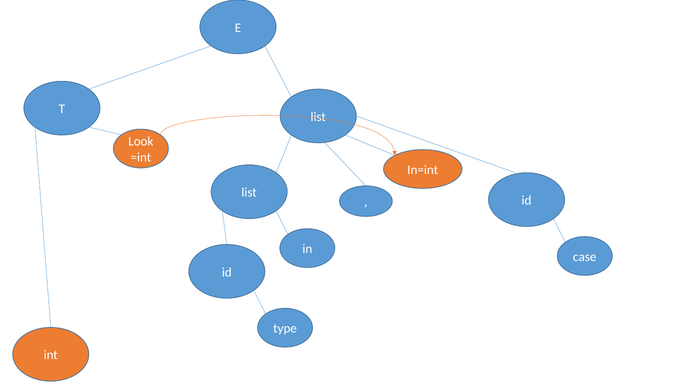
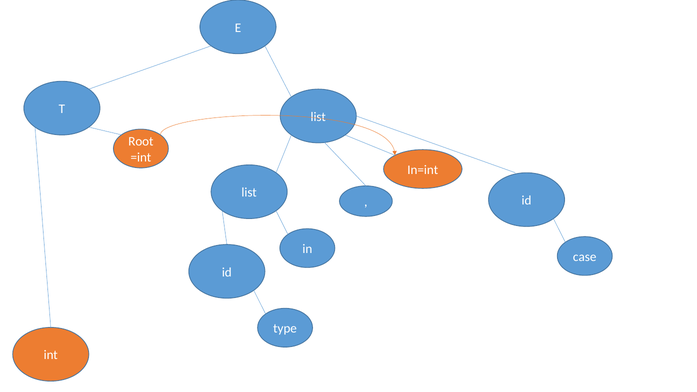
Look: Look -> Root
